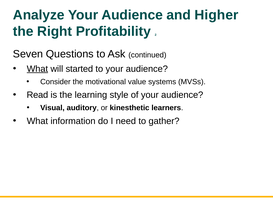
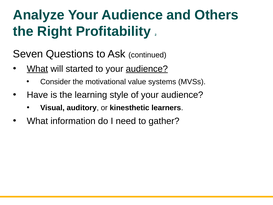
Higher: Higher -> Others
audience at (147, 69) underline: none -> present
Read: Read -> Have
